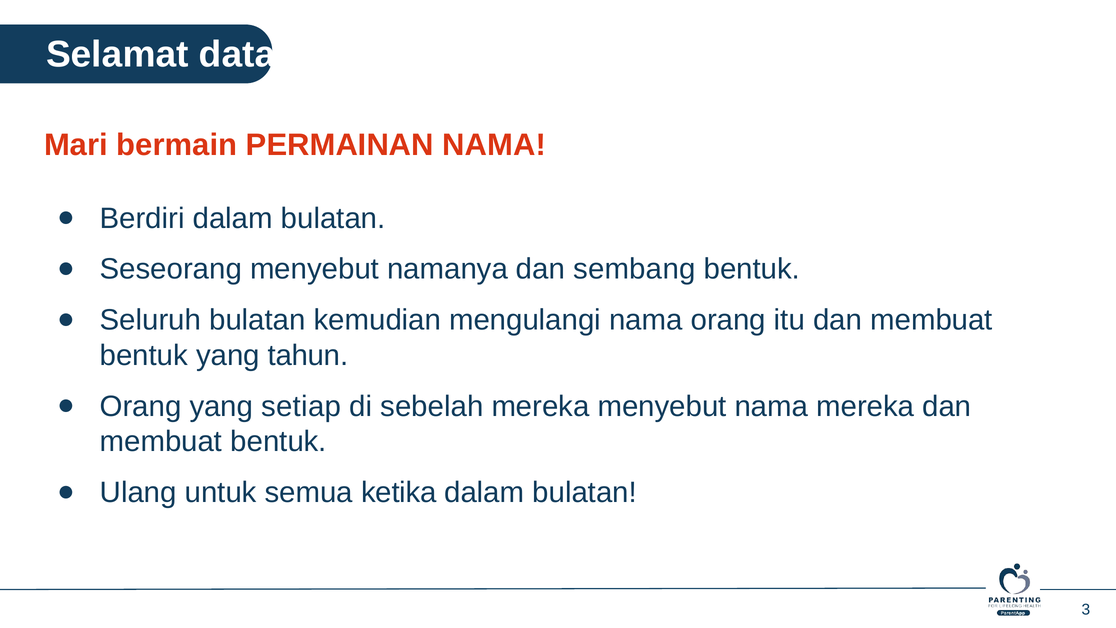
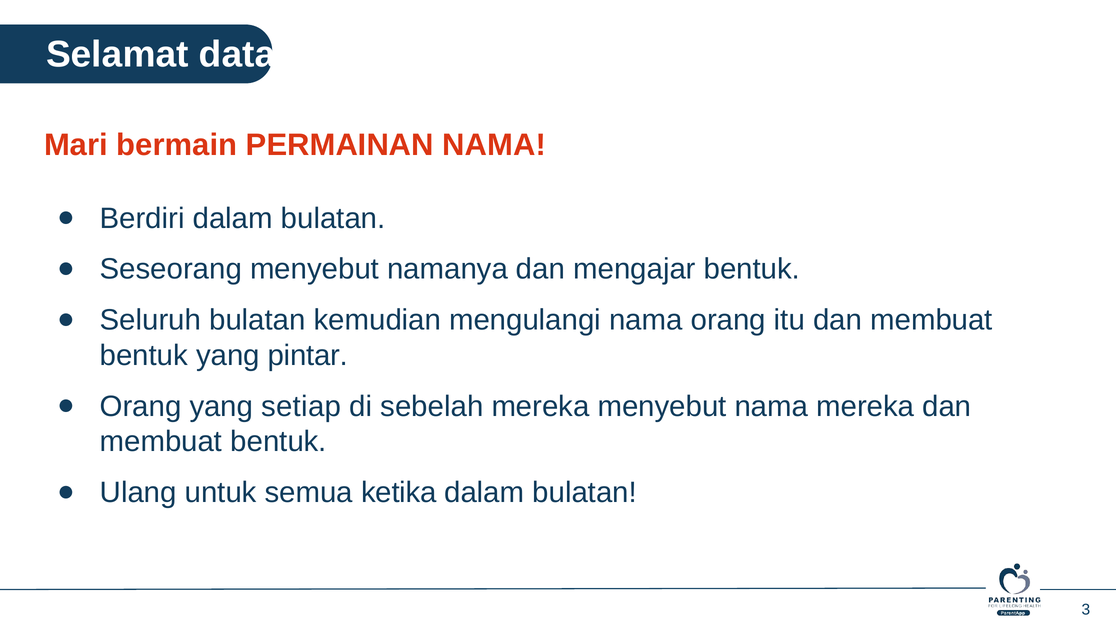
sembang: sembang -> mengajar
tahun: tahun -> pintar
